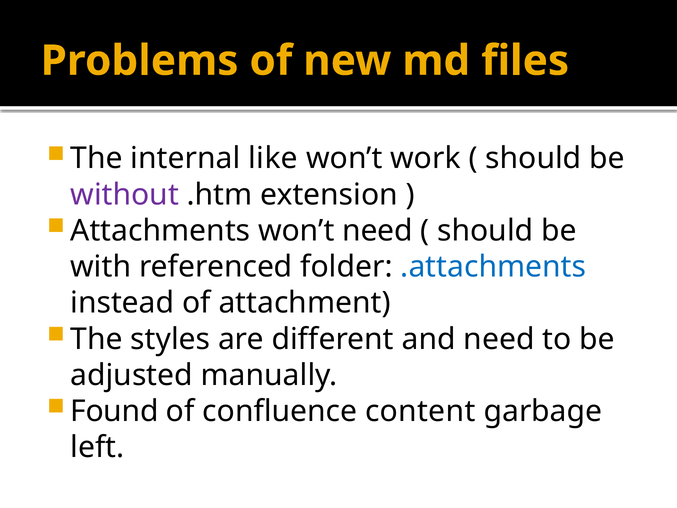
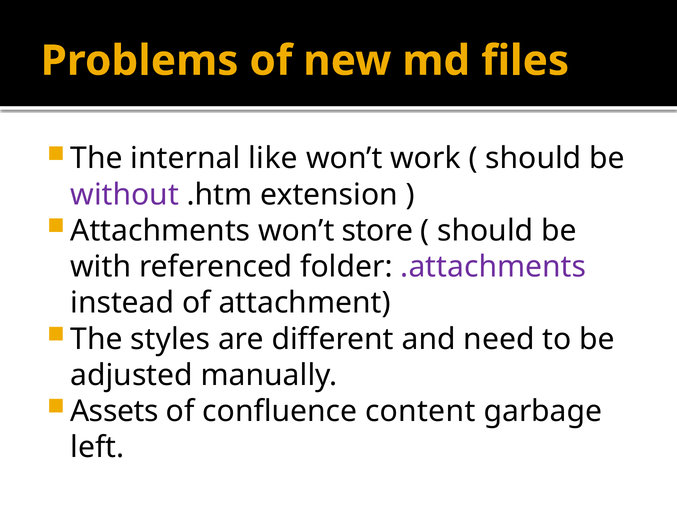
won’t need: need -> store
.attachments colour: blue -> purple
Found: Found -> Assets
